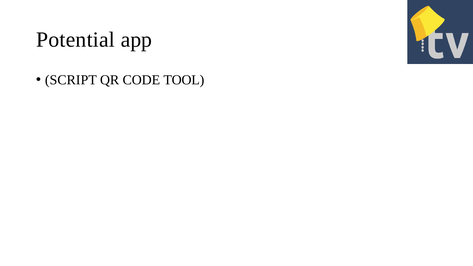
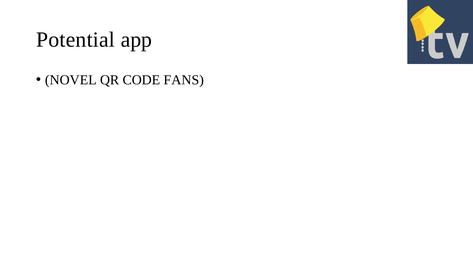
SCRIPT: SCRIPT -> NOVEL
TOOL: TOOL -> FANS
